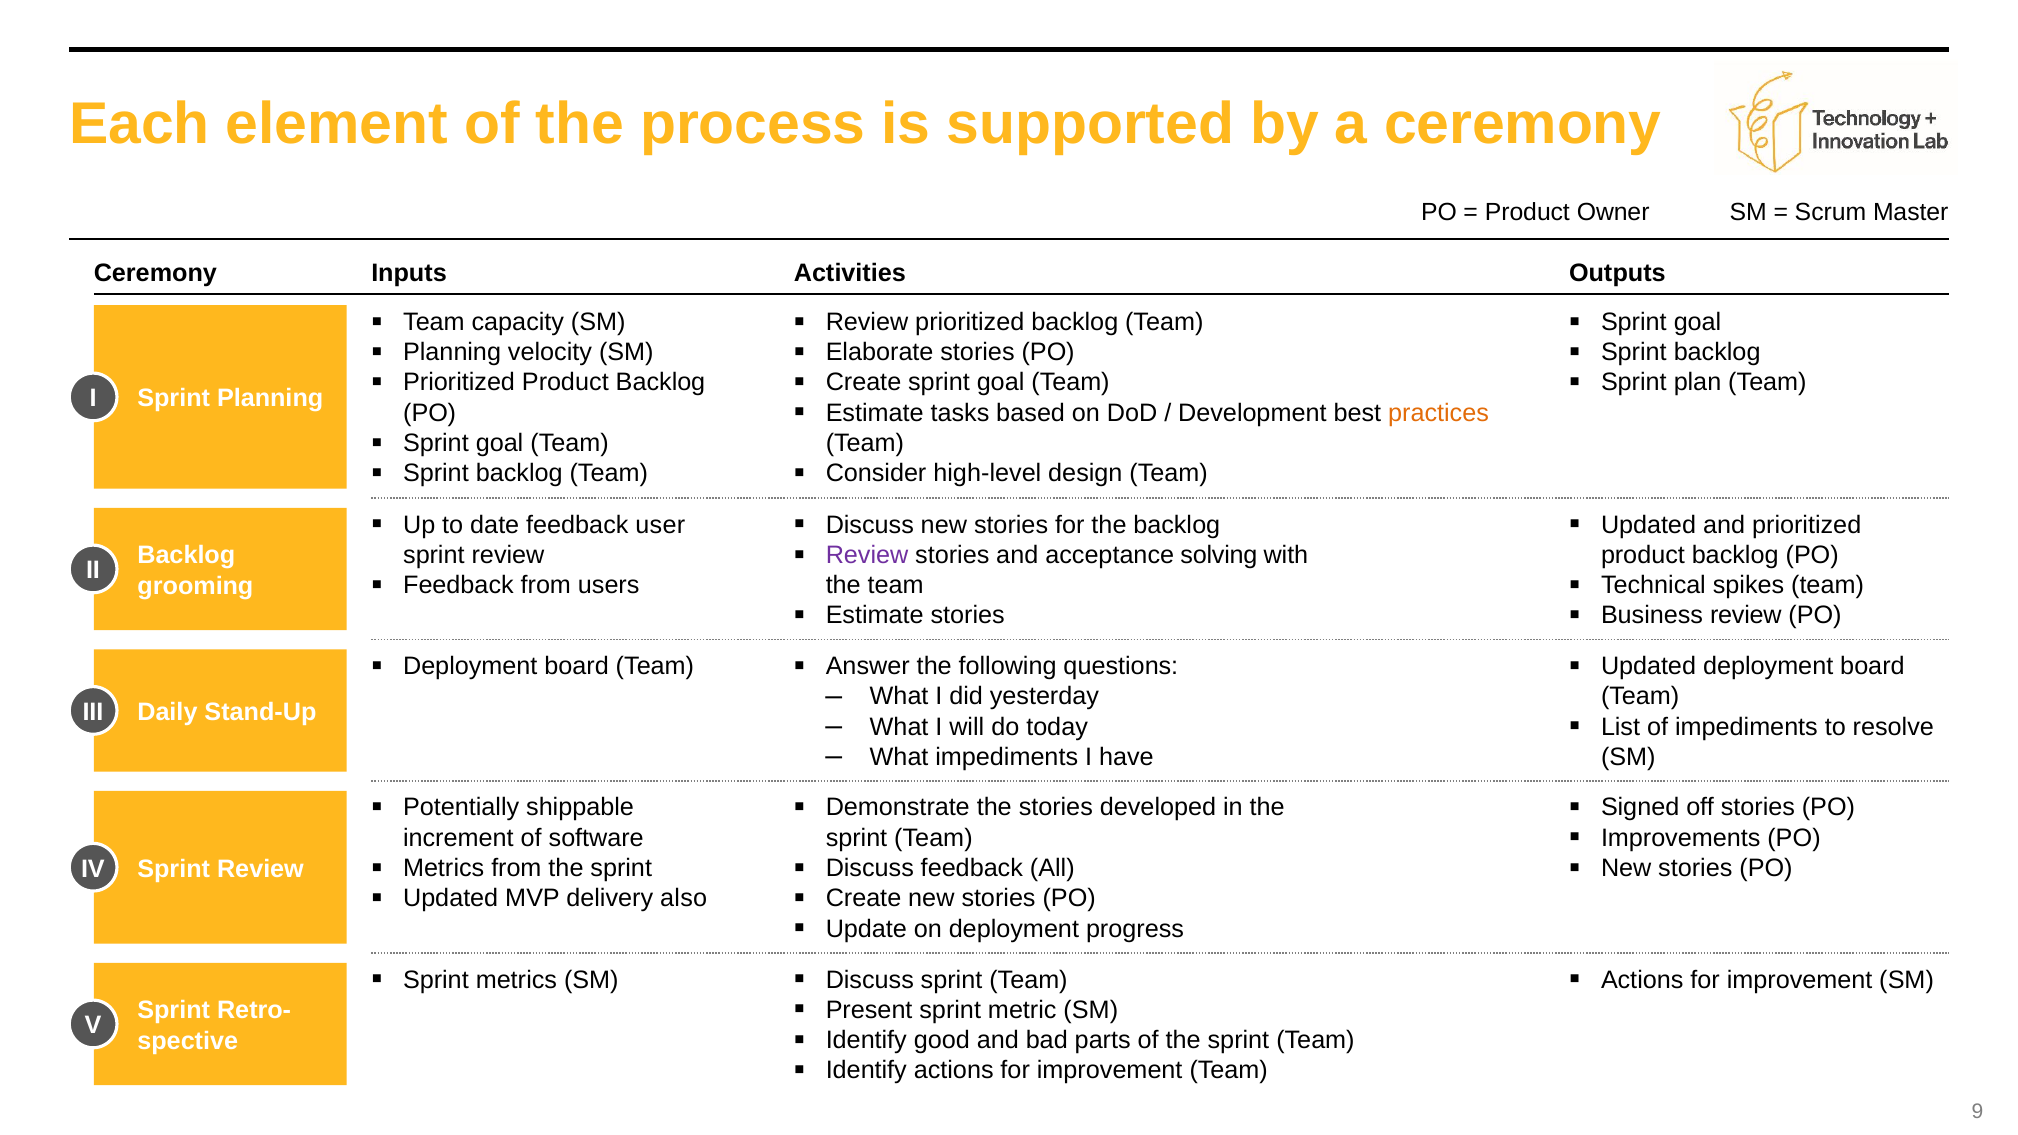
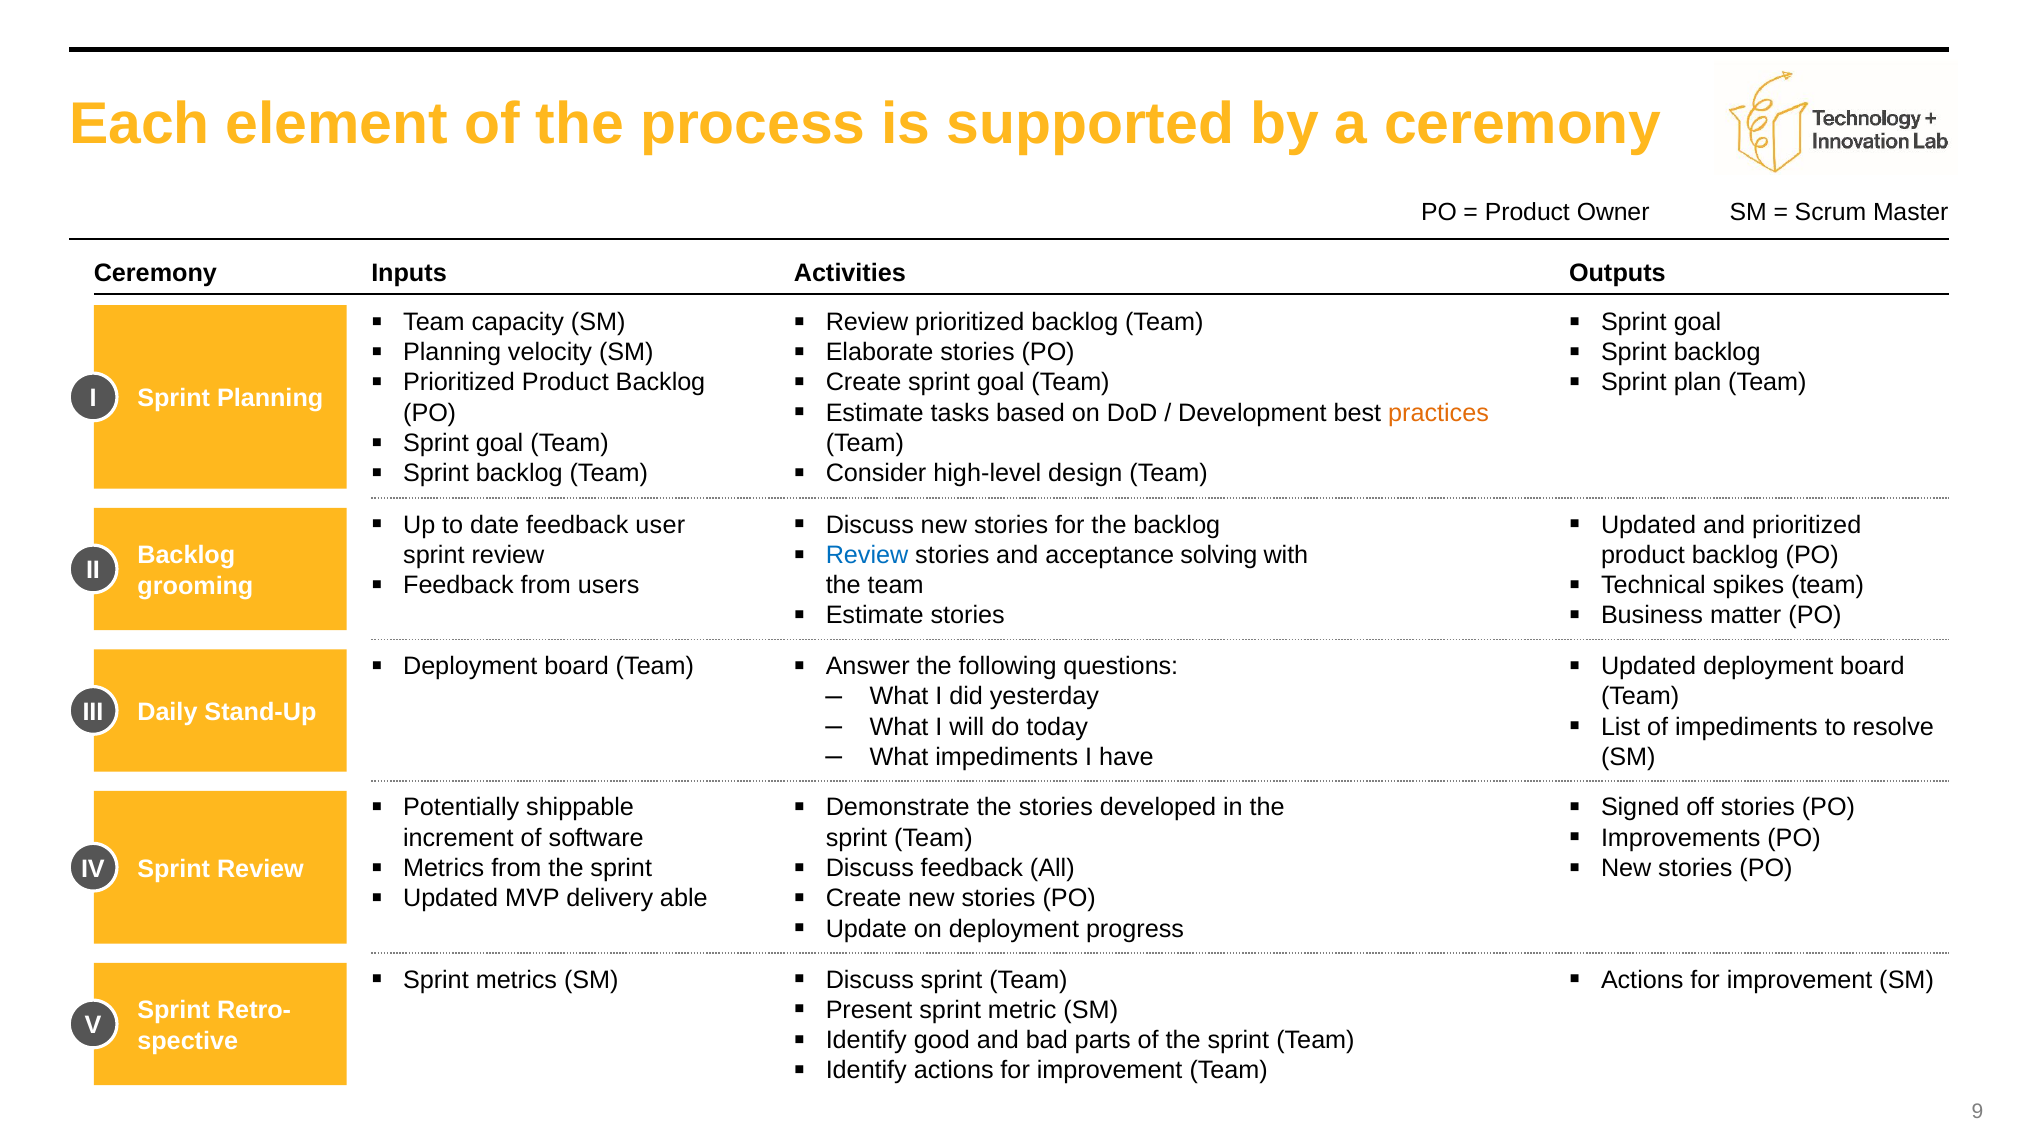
Review at (867, 555) colour: purple -> blue
Business review: review -> matter
also: also -> able
